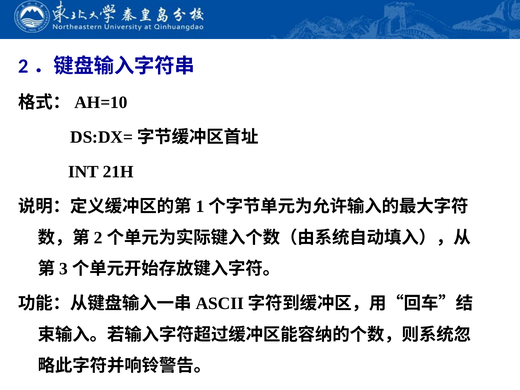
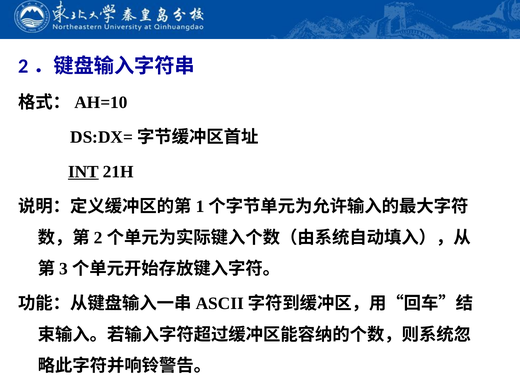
INT underline: none -> present
